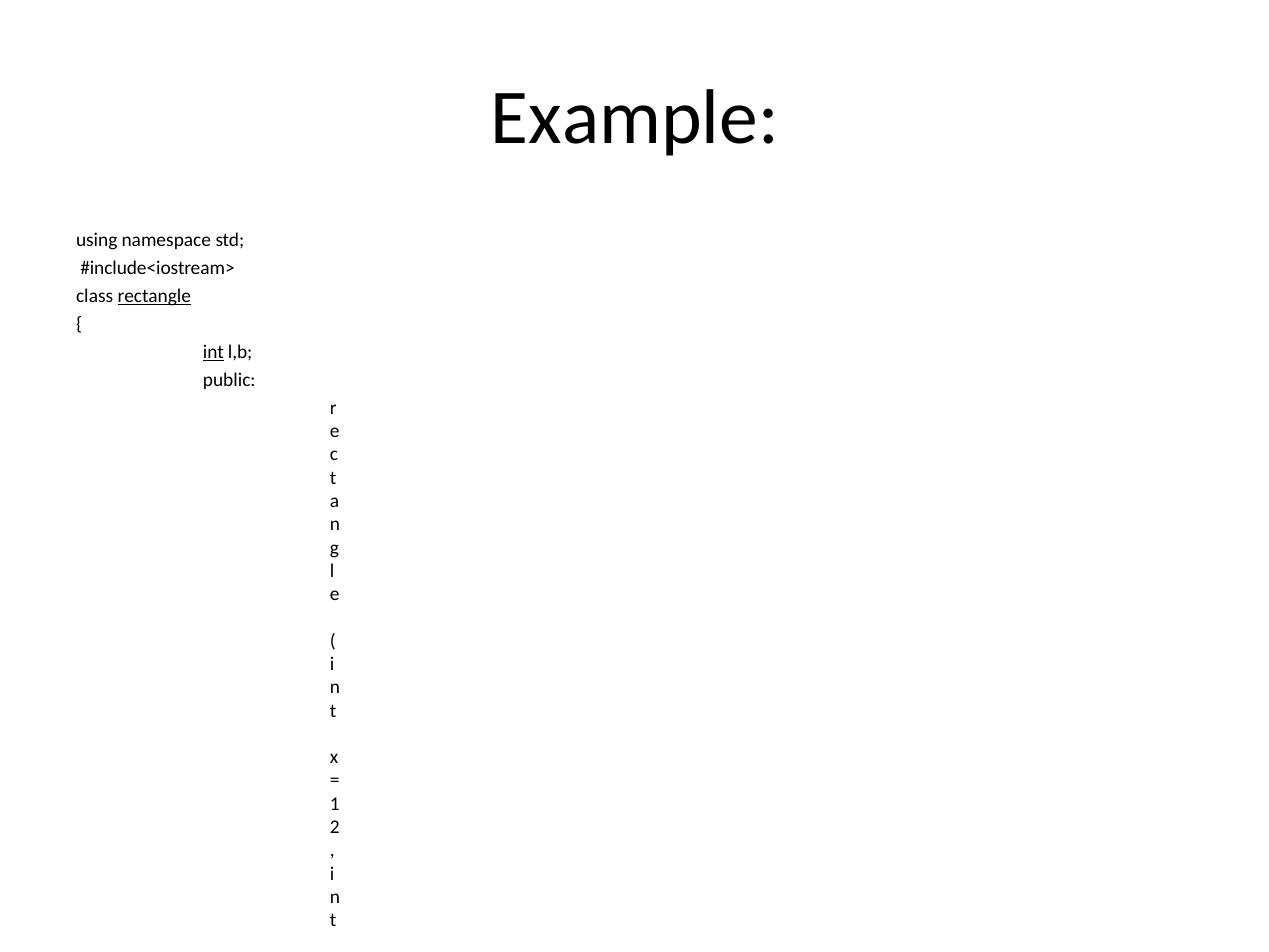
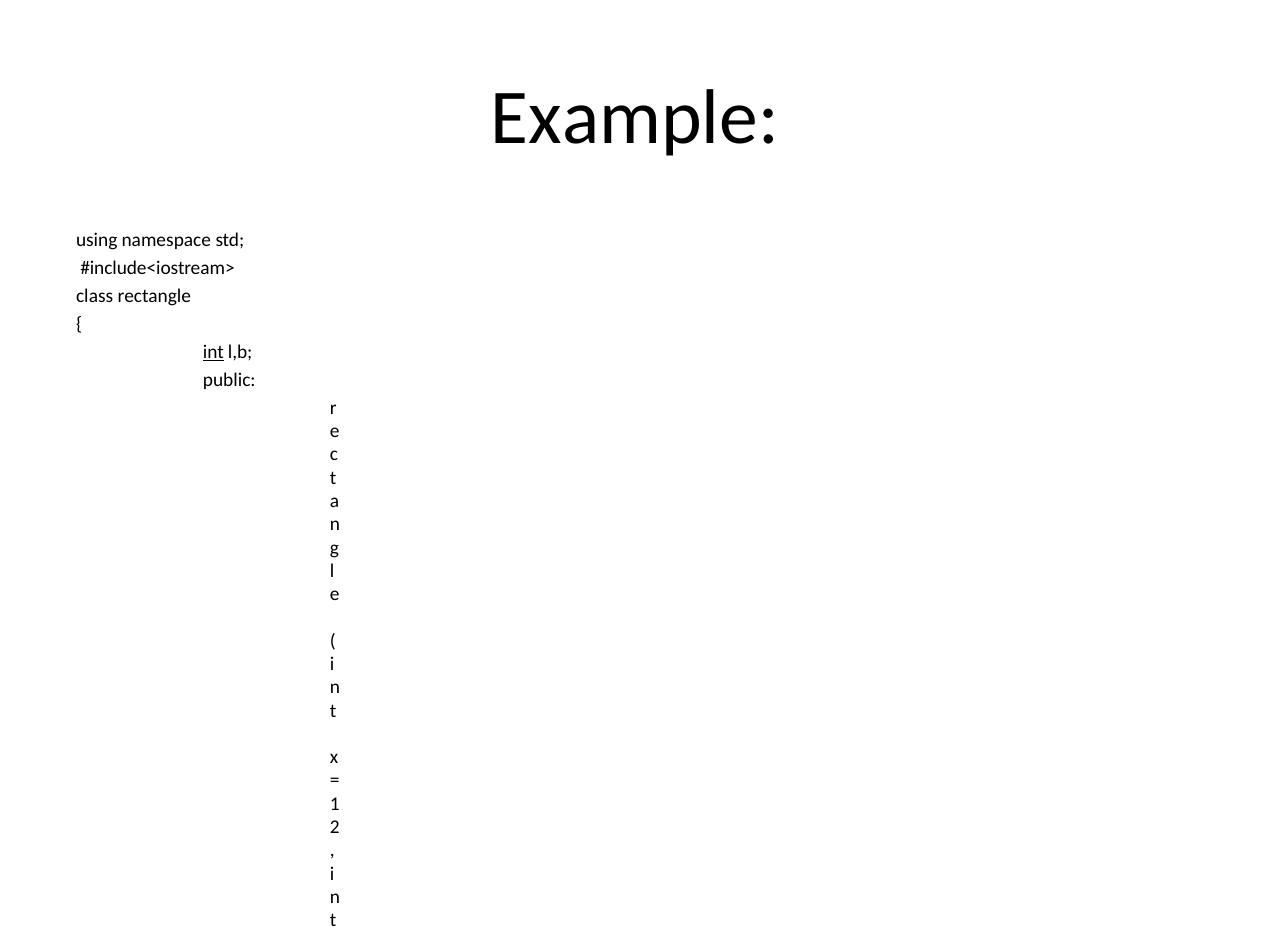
rectangle at (154, 296) underline: present -> none
